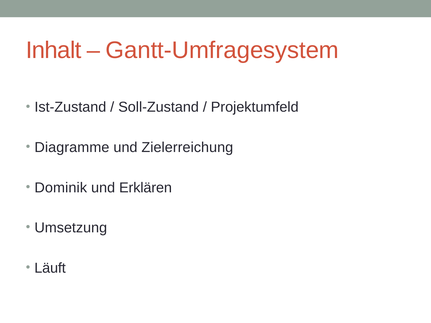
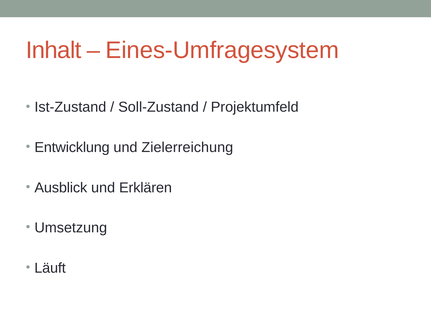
Gantt-Umfragesystem: Gantt-Umfragesystem -> Eines-Umfragesystem
Diagramme: Diagramme -> Entwicklung
Dominik: Dominik -> Ausblick
